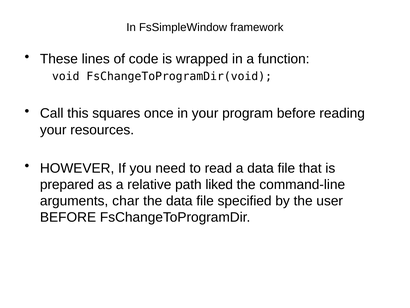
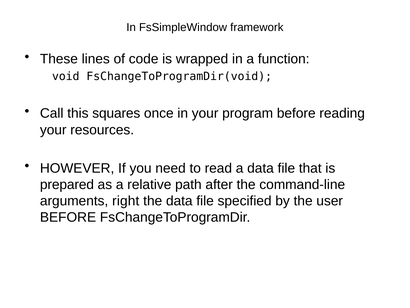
liked: liked -> after
char: char -> right
